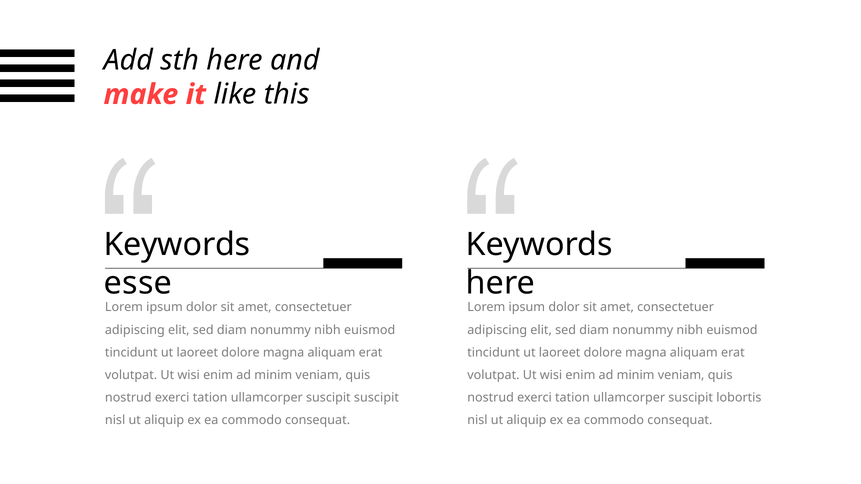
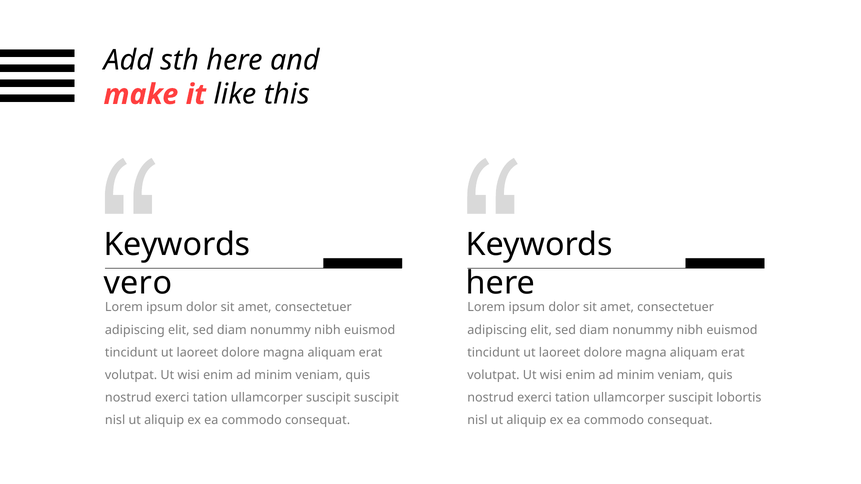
esse: esse -> vero
